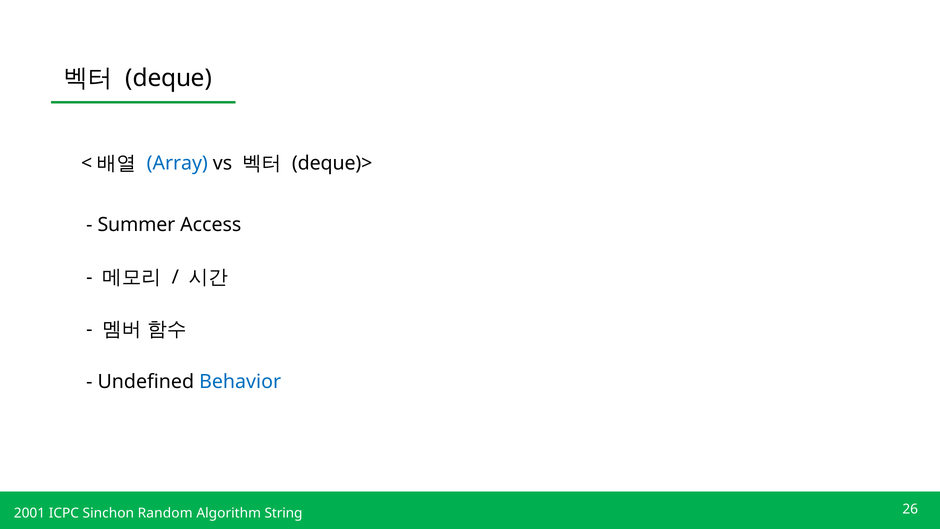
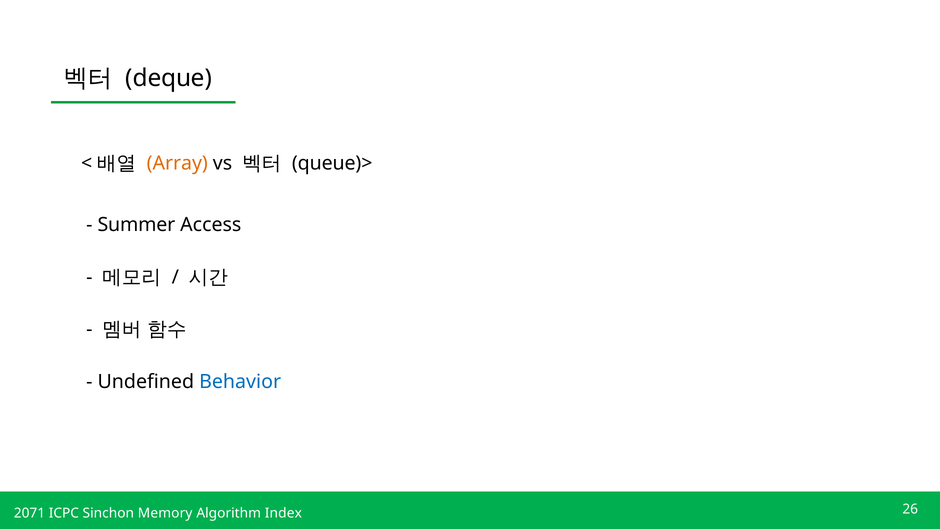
Array colour: blue -> orange
deque)>: deque)> -> queue)>
2001: 2001 -> 2071
Random: Random -> Memory
String: String -> Index
